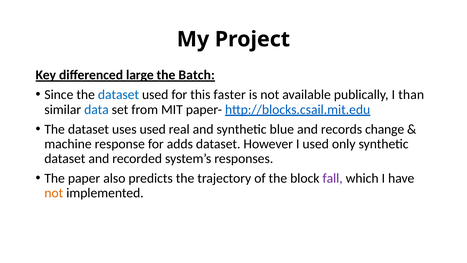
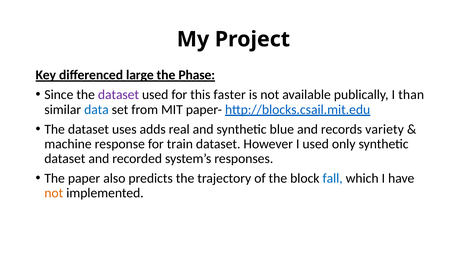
Batch: Batch -> Phase
dataset at (118, 95) colour: blue -> purple
uses used: used -> adds
change: change -> variety
adds: adds -> train
fall colour: purple -> blue
